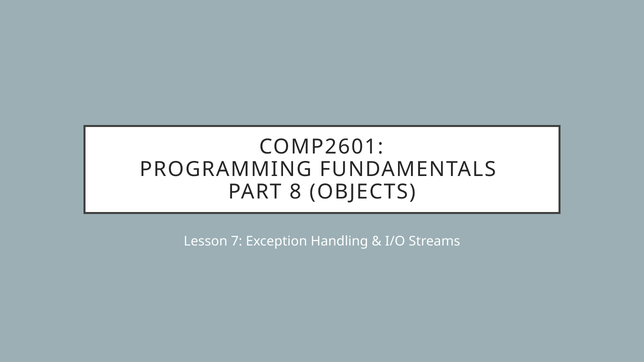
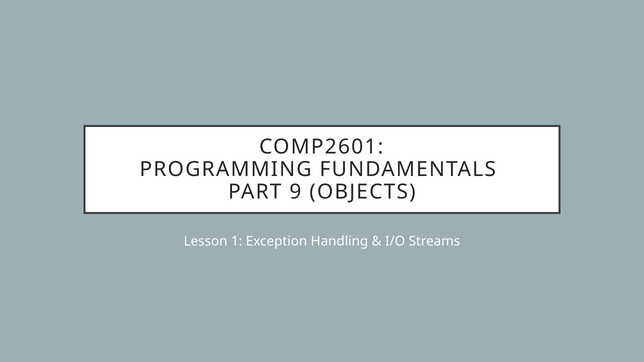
8: 8 -> 9
7: 7 -> 1
